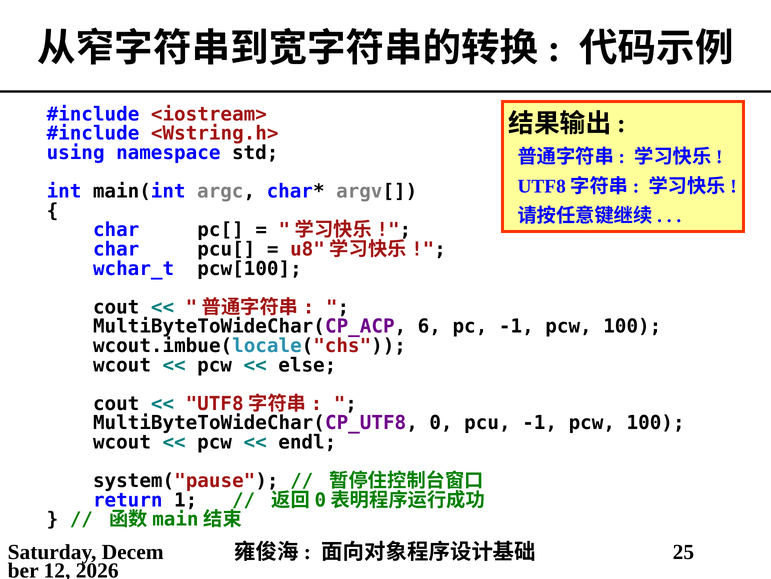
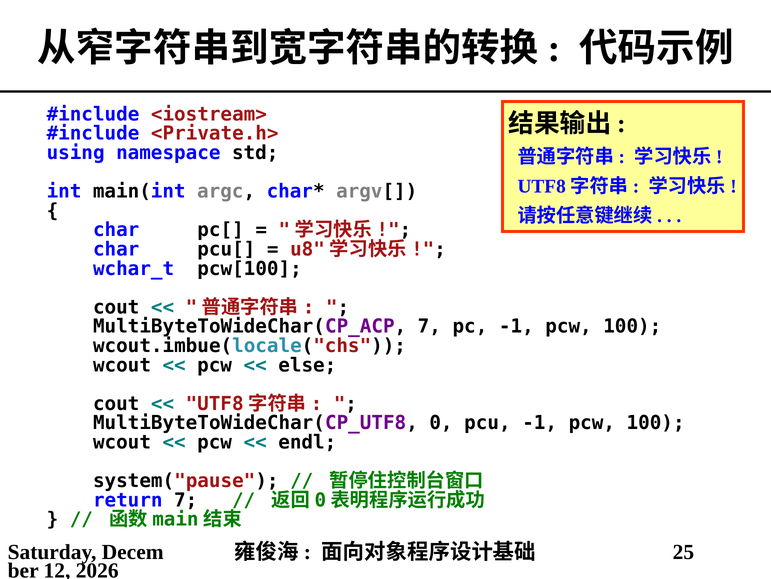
<Wstring.h>: <Wstring.h> -> <Private.h>
MultiByteToWideChar(CP_ACP 6: 6 -> 7
return 1: 1 -> 7
